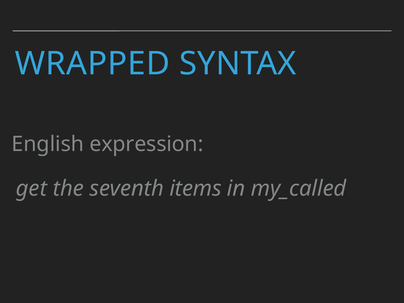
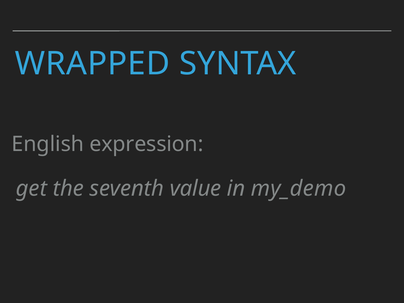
items: items -> value
my_called: my_called -> my_demo
